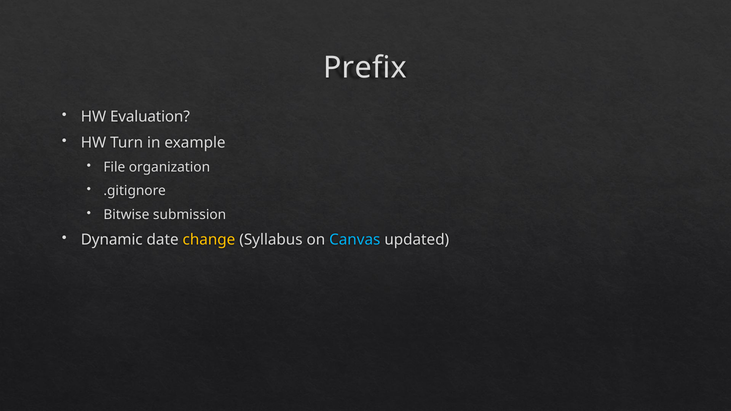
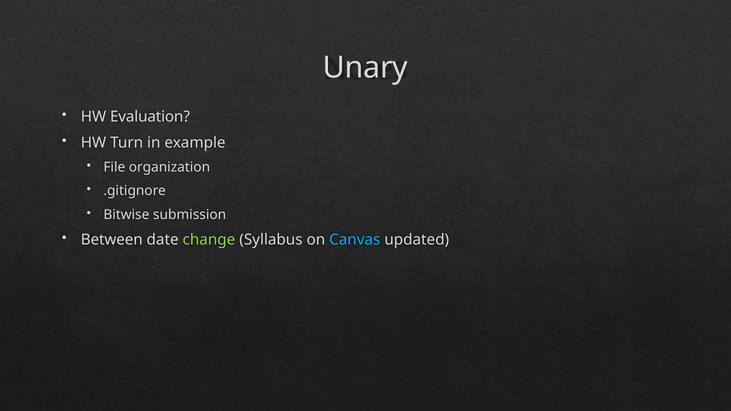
Prefix: Prefix -> Unary
Dynamic: Dynamic -> Between
change colour: yellow -> light green
